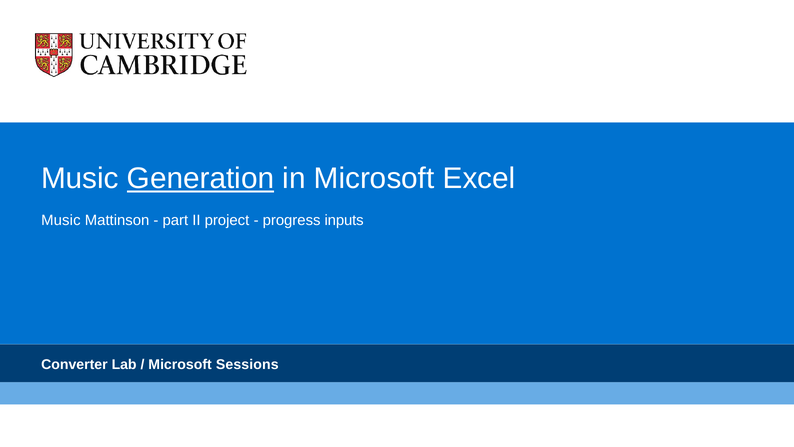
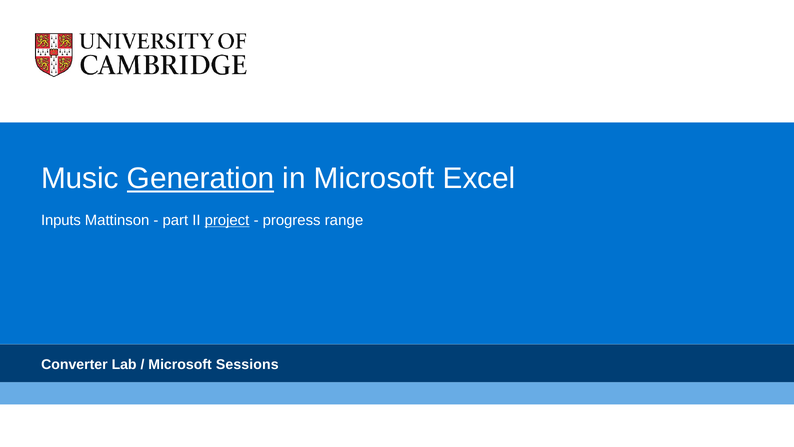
Music at (61, 220): Music -> Inputs
project underline: none -> present
inputs: inputs -> range
